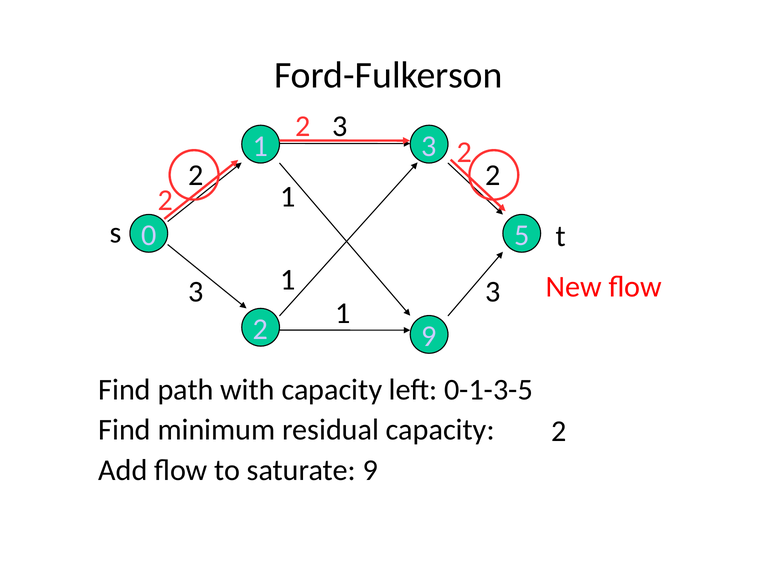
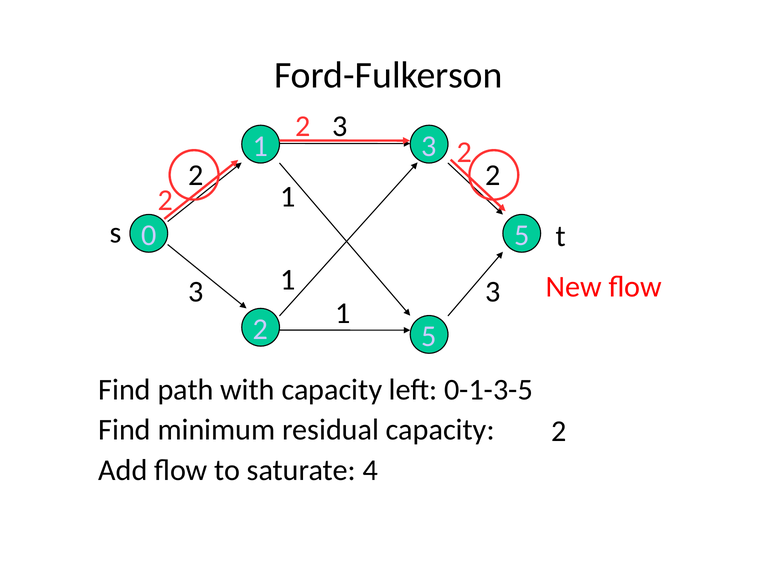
2 9: 9 -> 5
saturate 9: 9 -> 4
